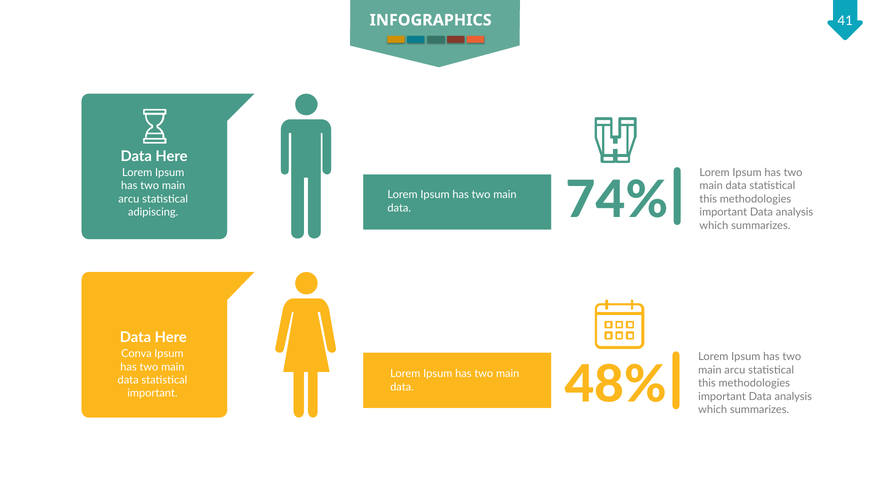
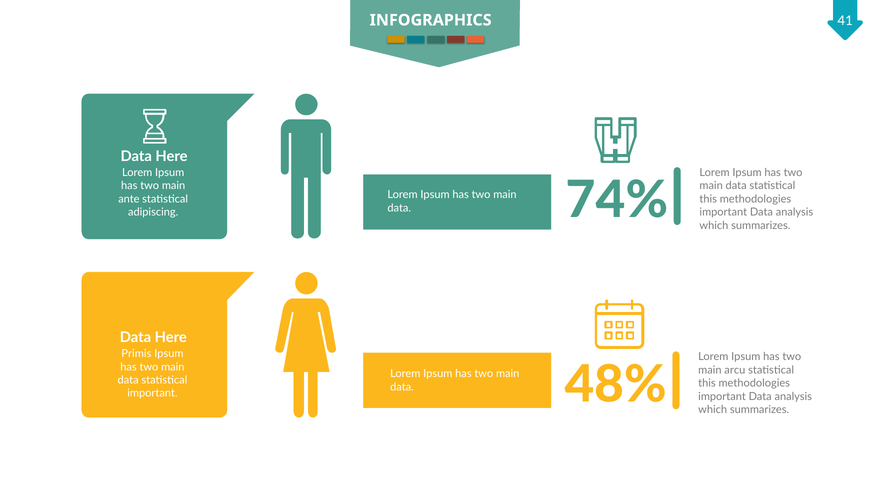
arcu at (129, 199): arcu -> ante
Conva: Conva -> Primis
